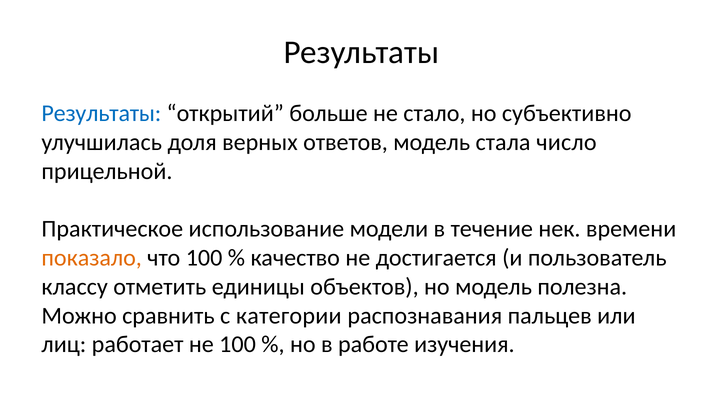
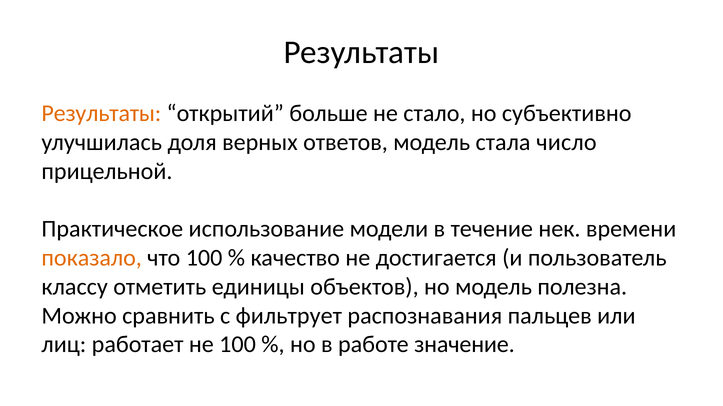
Результаты at (101, 114) colour: blue -> orange
категории: категории -> фильтрует
изучения: изучения -> значение
